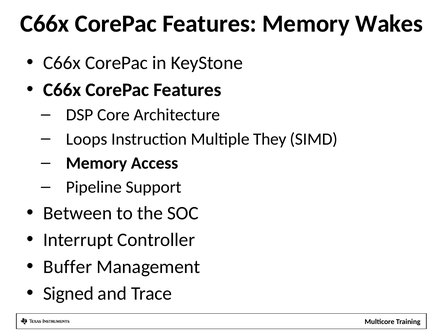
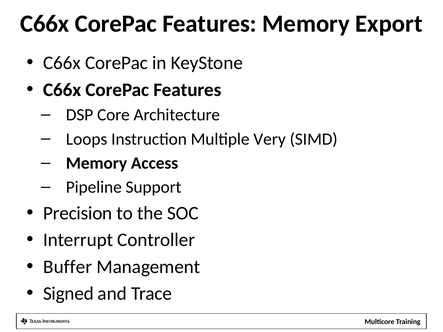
Wakes: Wakes -> Export
They: They -> Very
Between: Between -> Precision
